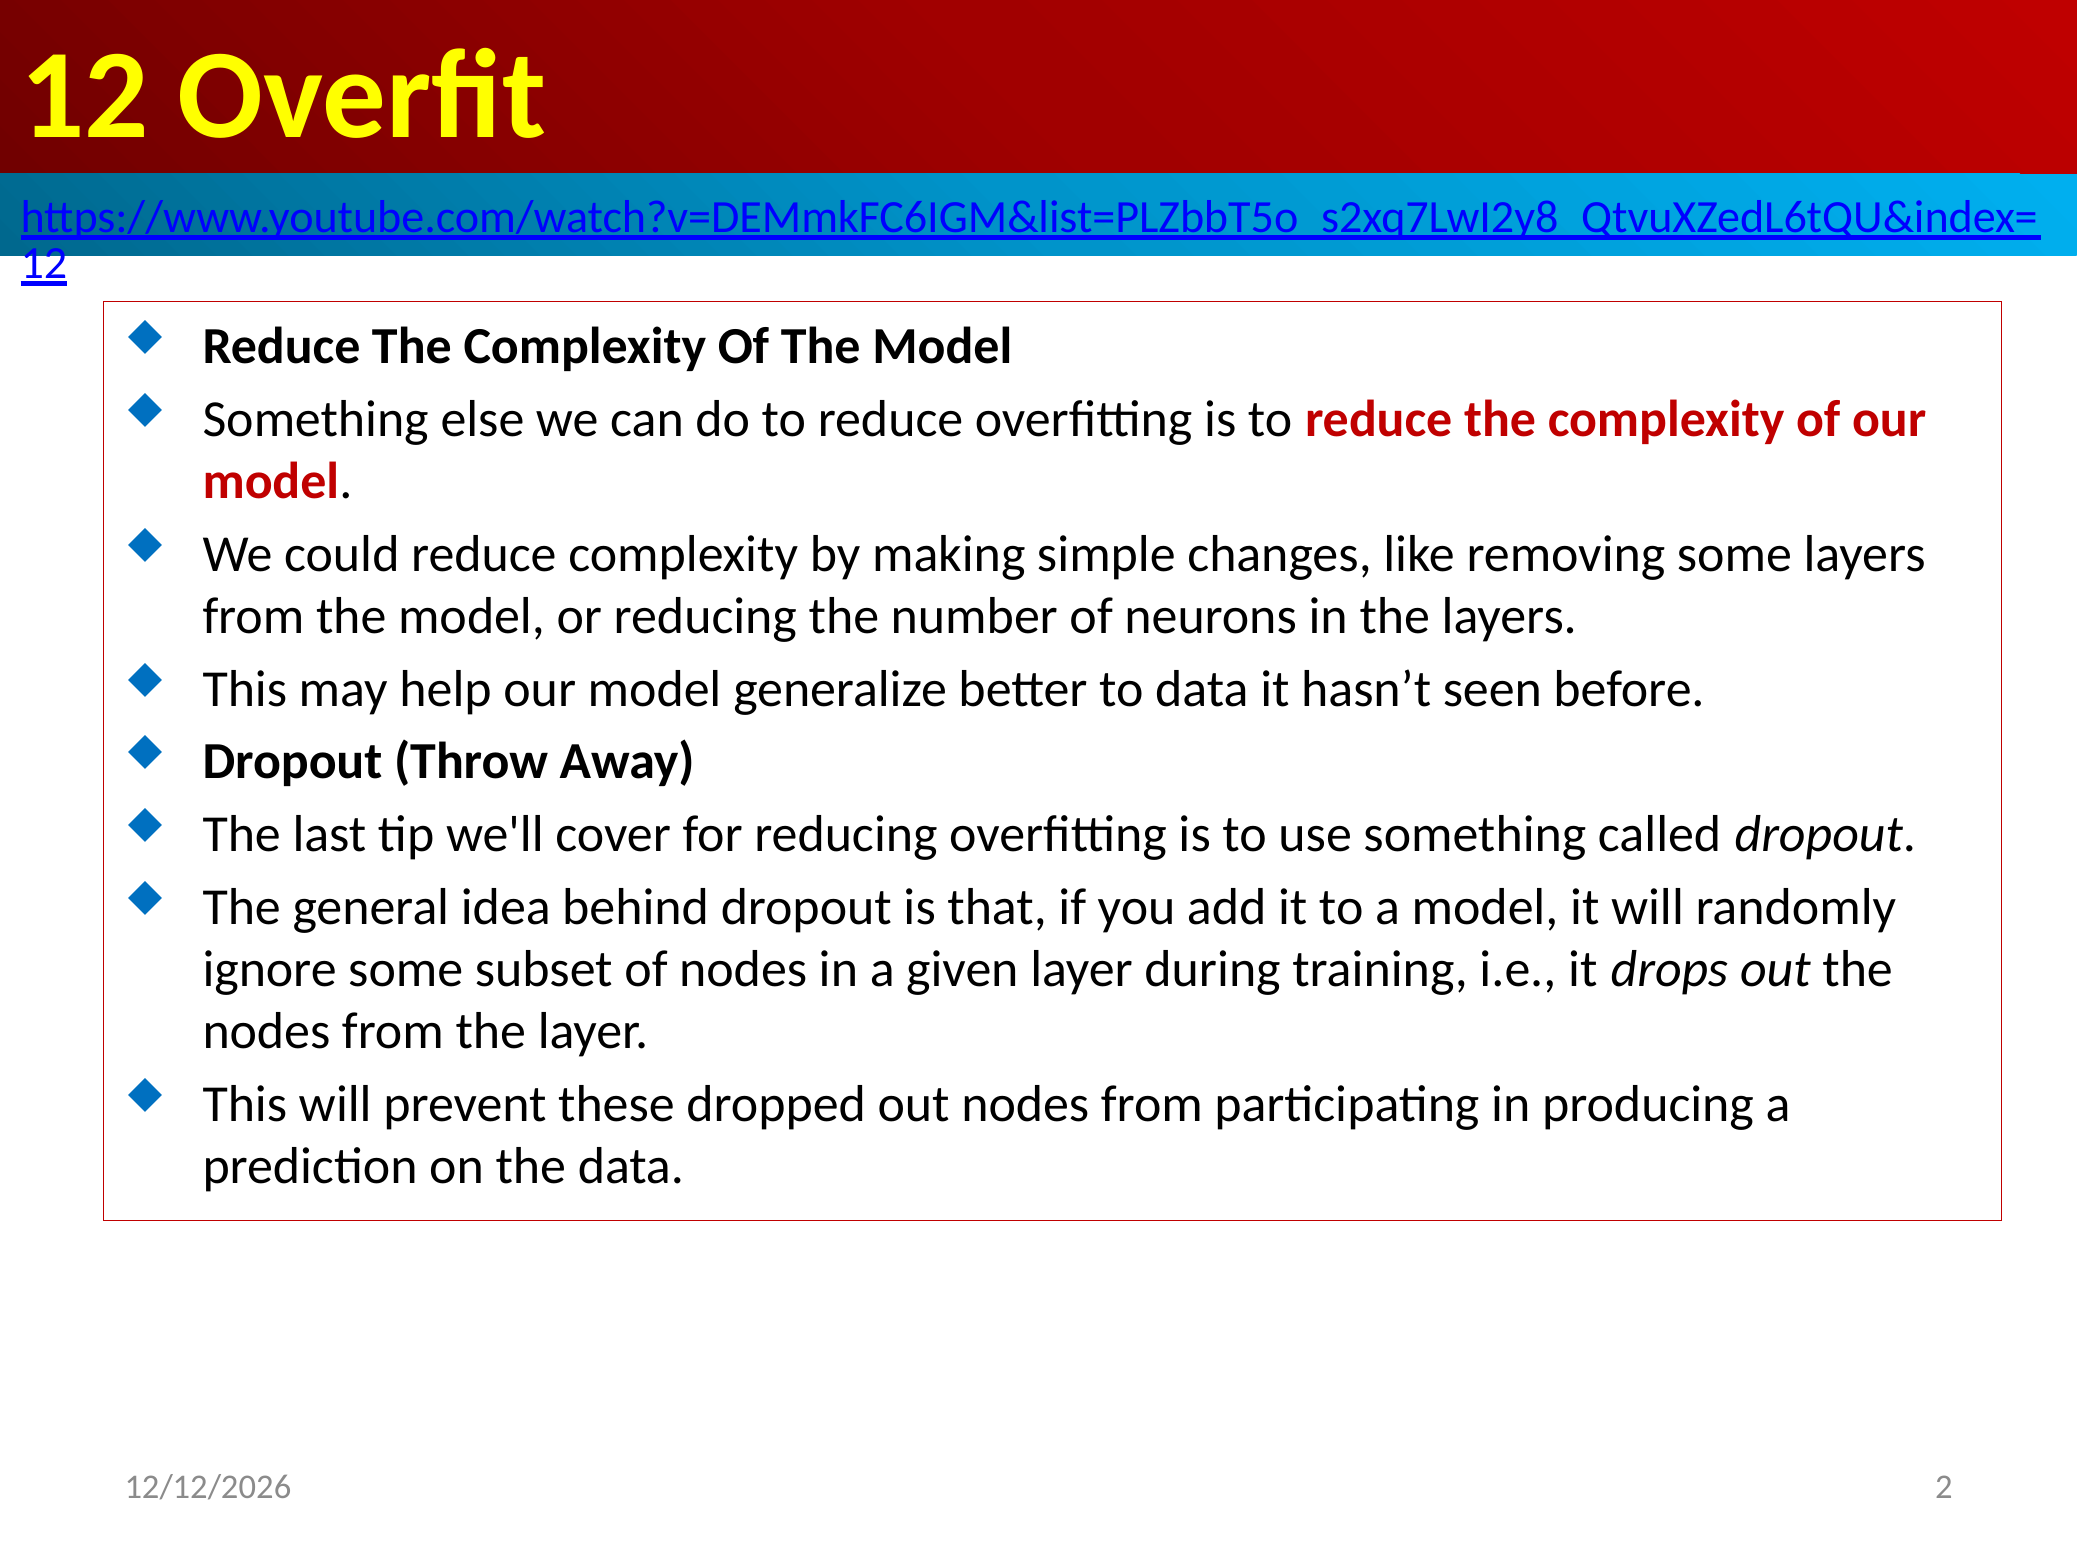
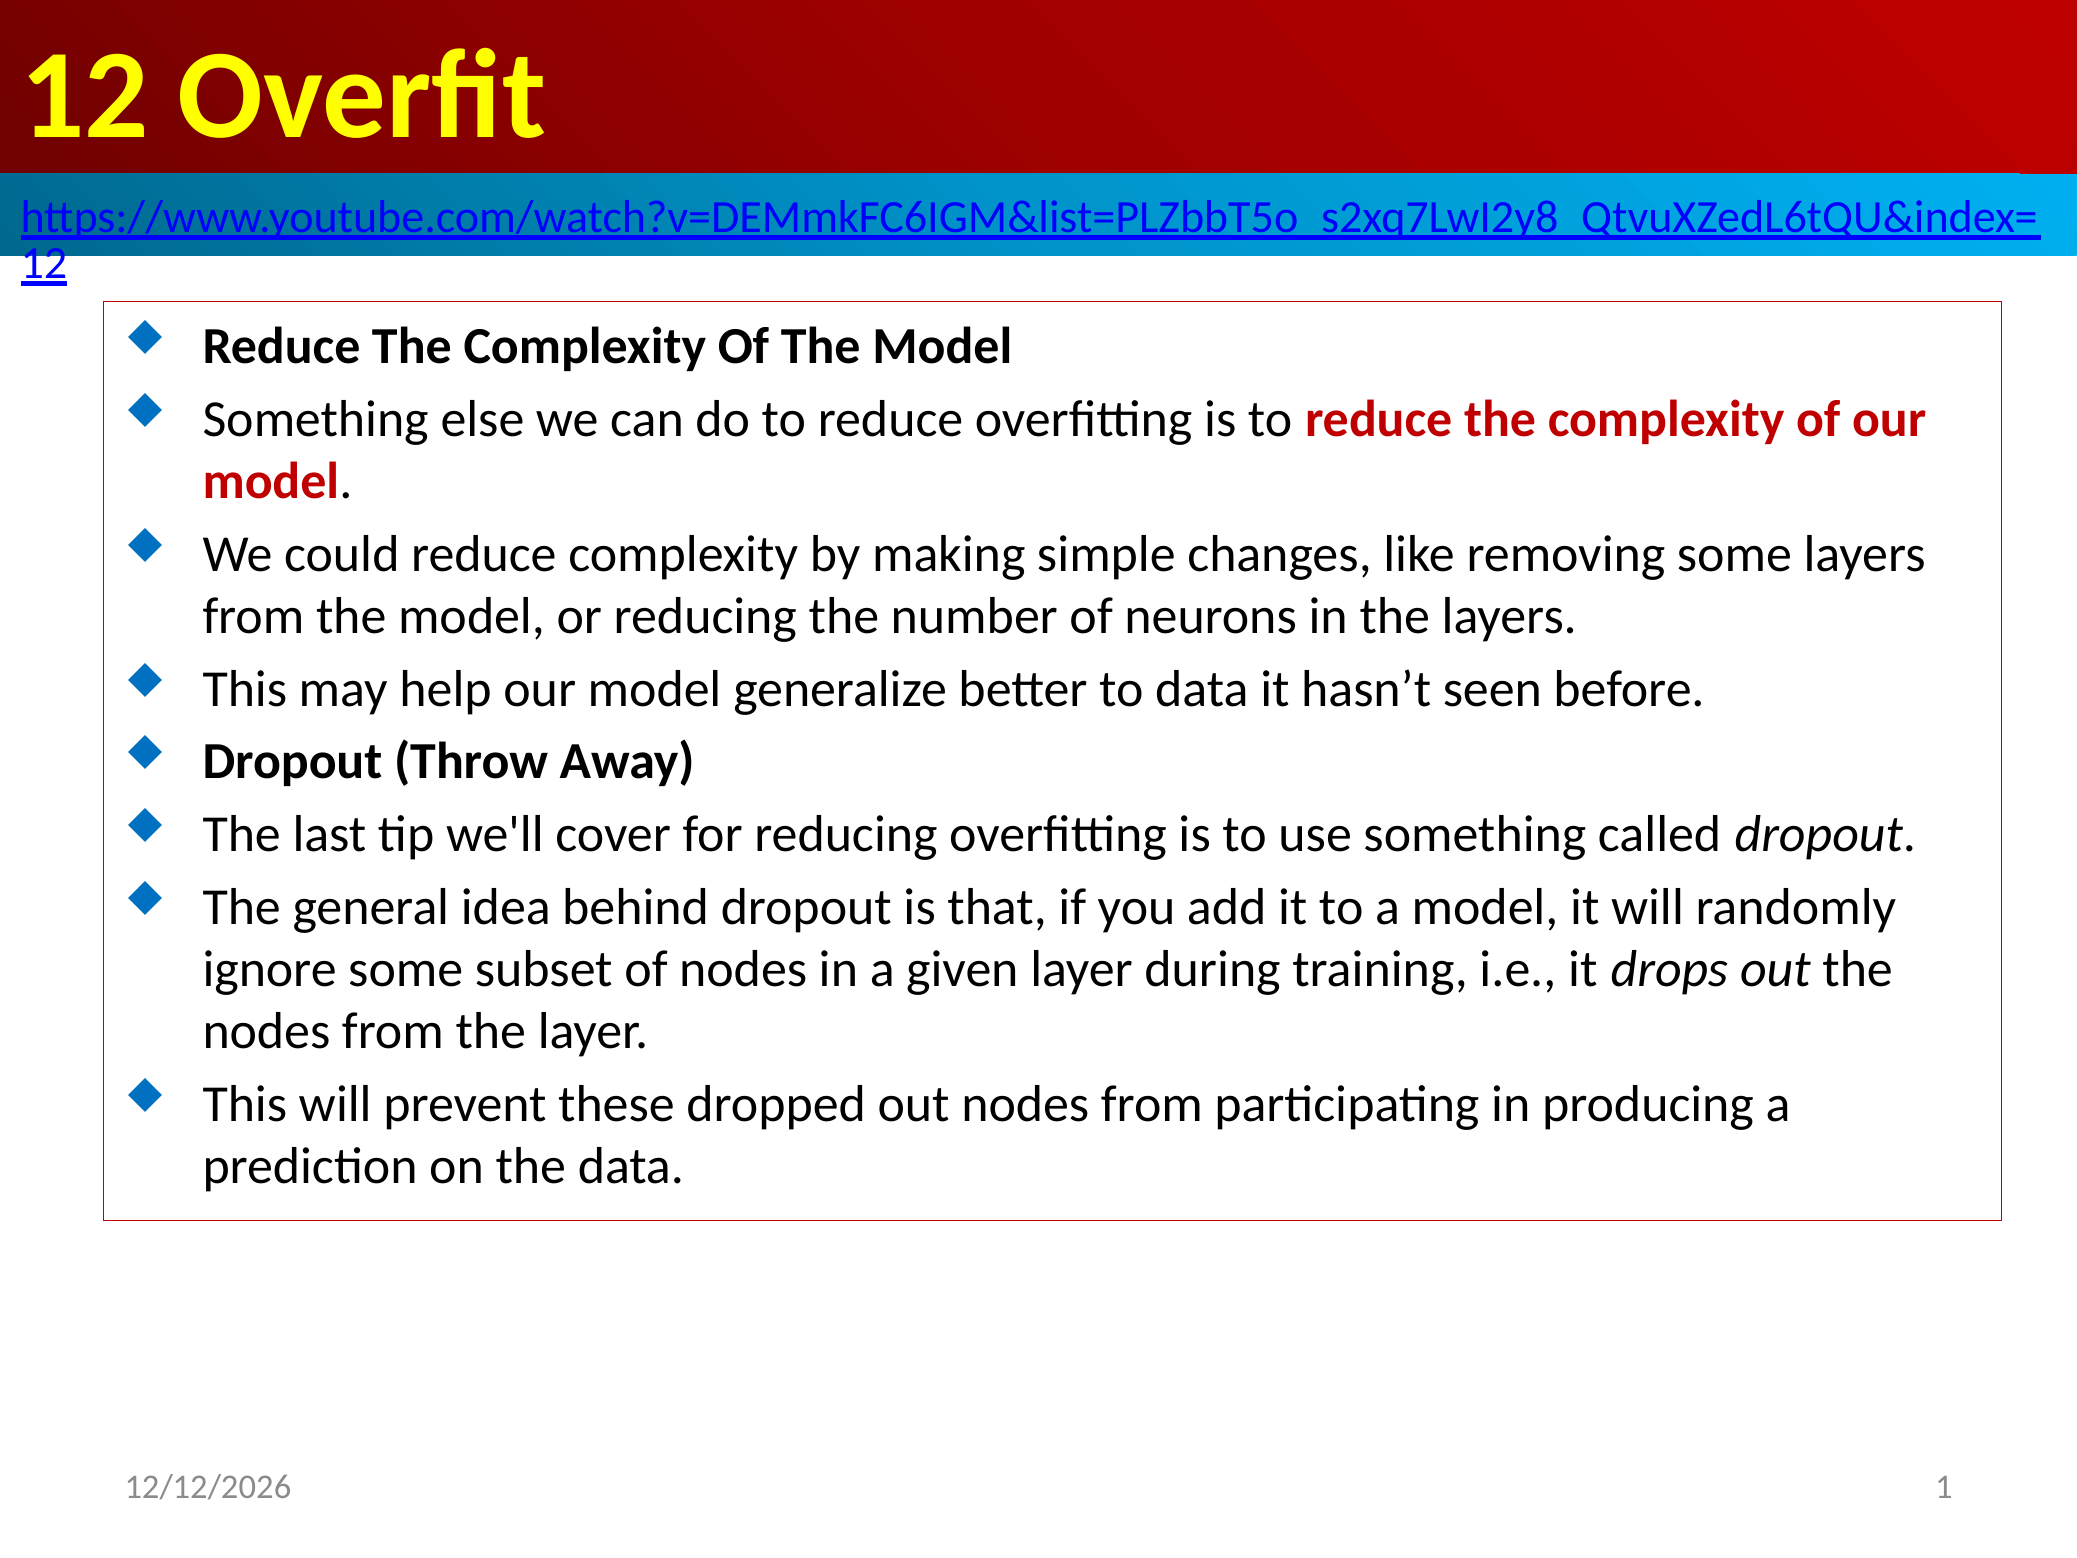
2: 2 -> 1
